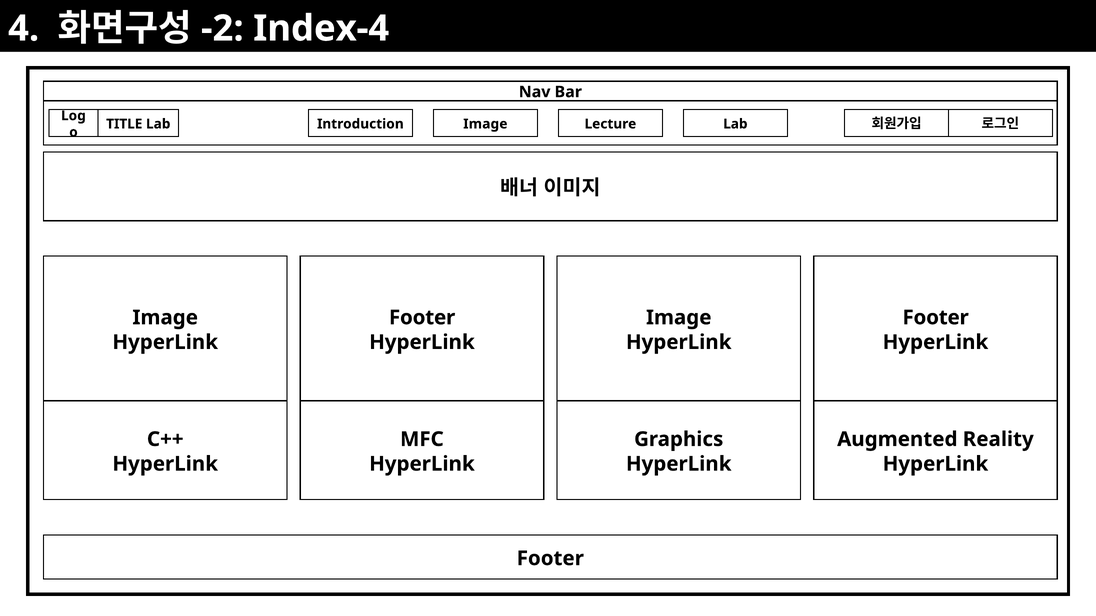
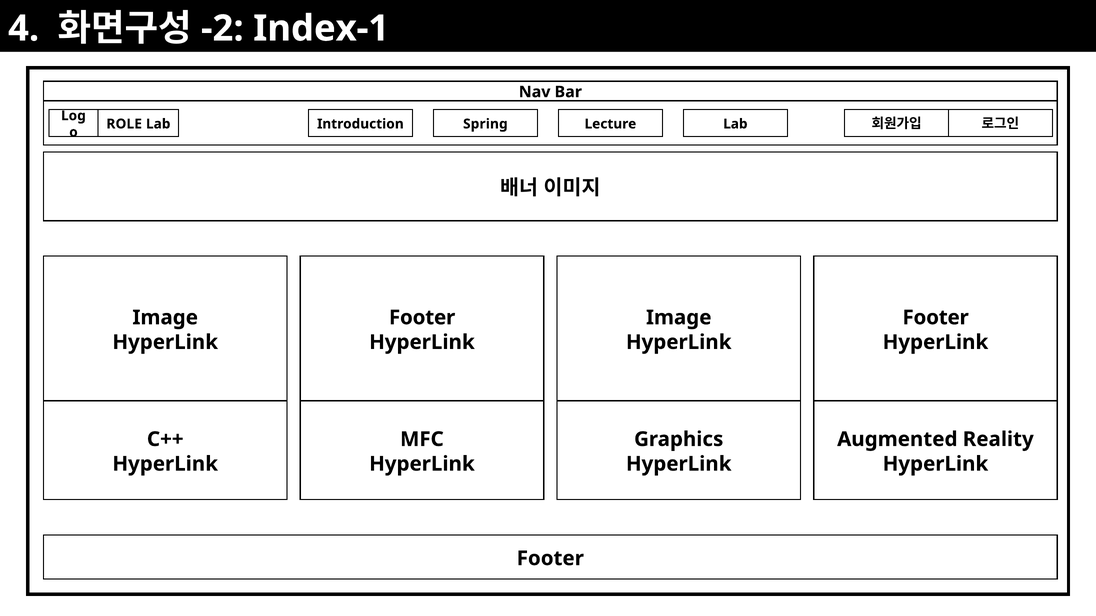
Index-4: Index-4 -> Index-1
TITLE: TITLE -> ROLE
Introduction Image: Image -> Spring
